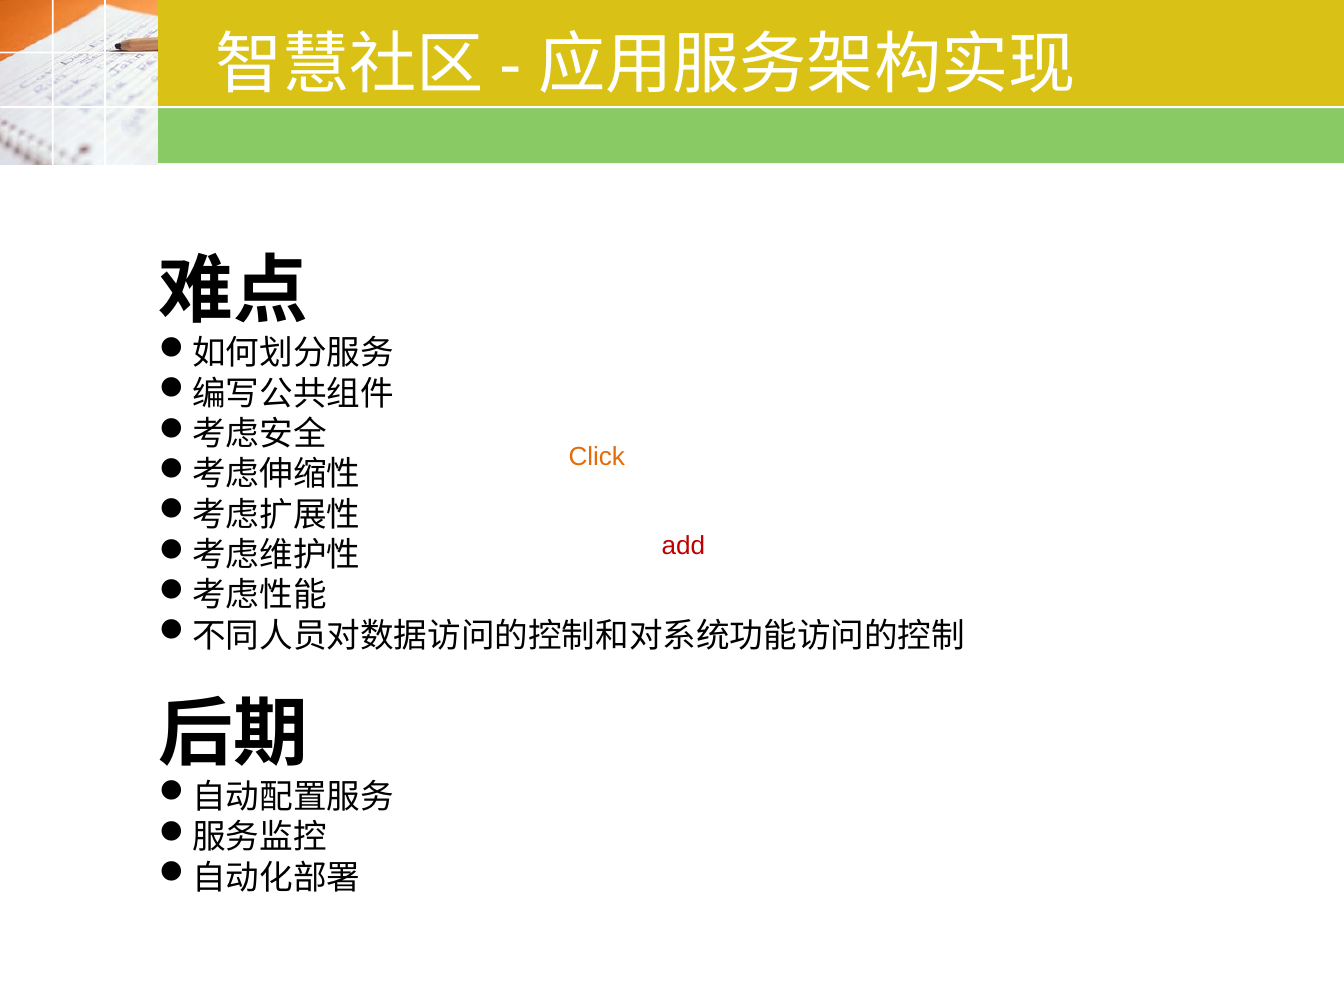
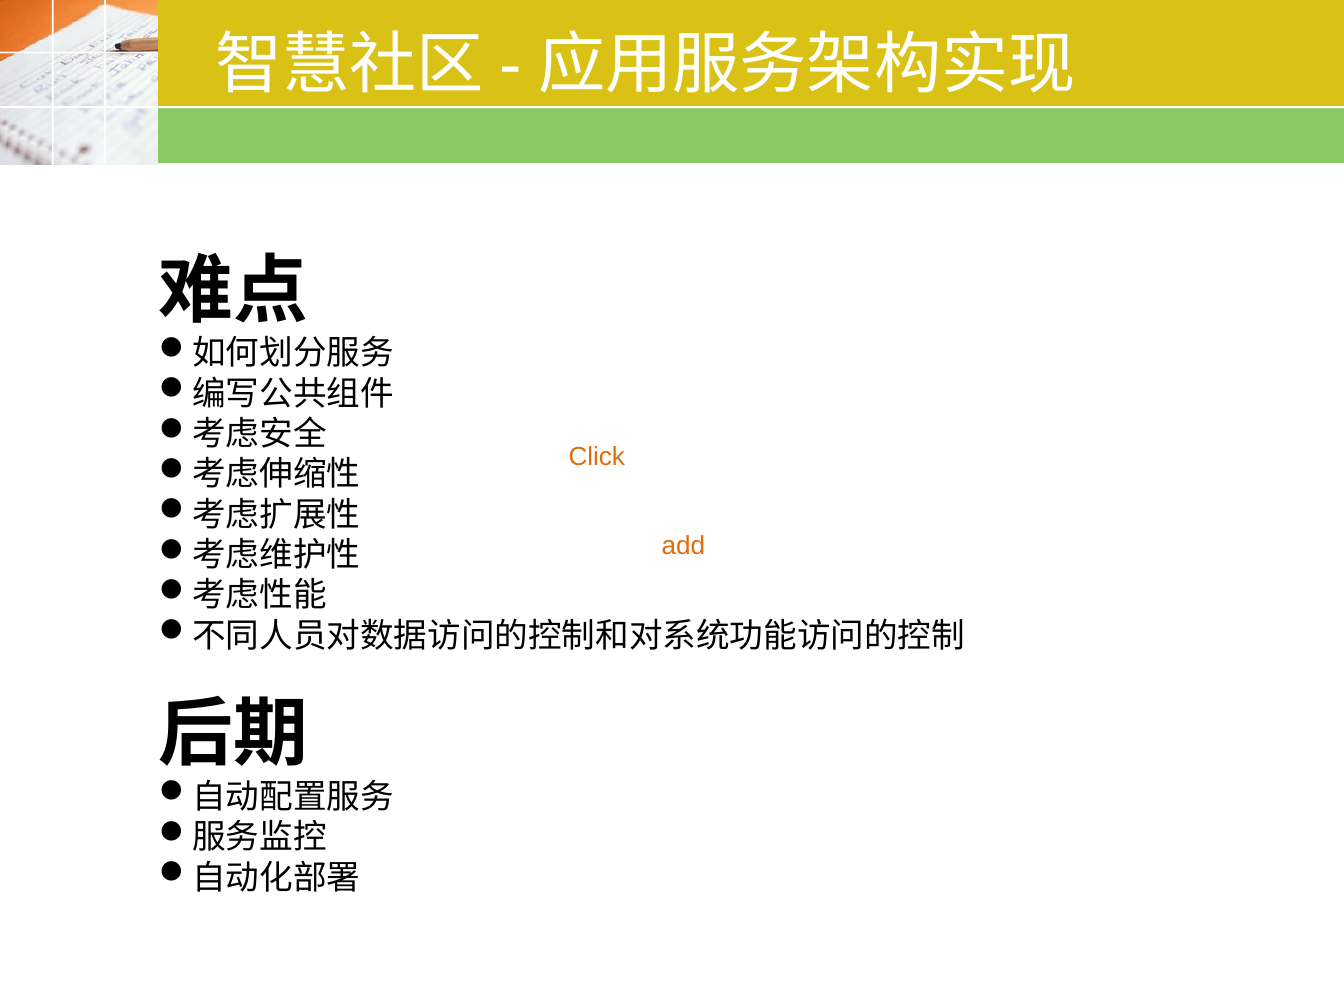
add at (683, 546) colour: red -> orange
